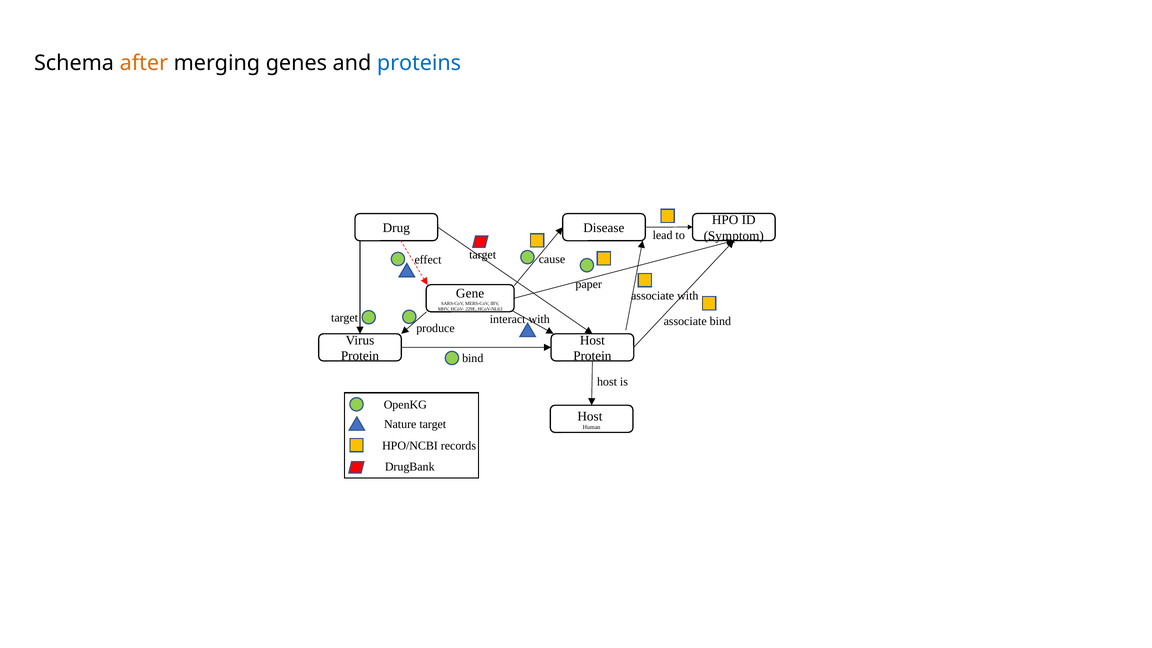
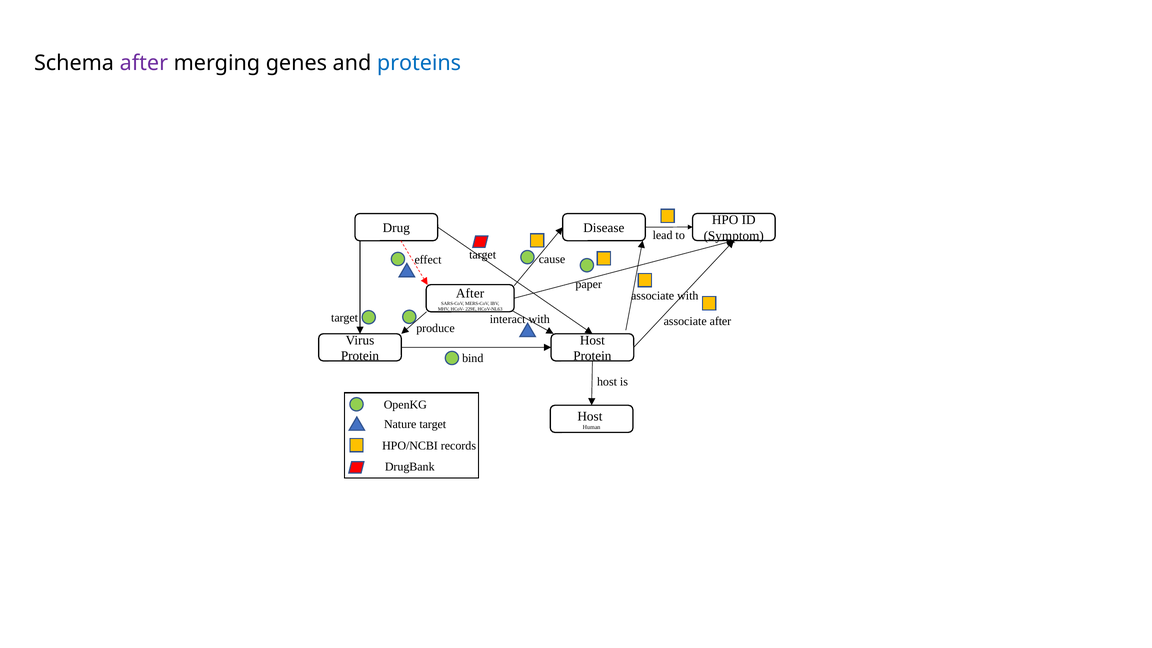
after at (144, 63) colour: orange -> purple
Gene at (470, 293): Gene -> After
associate bind: bind -> after
